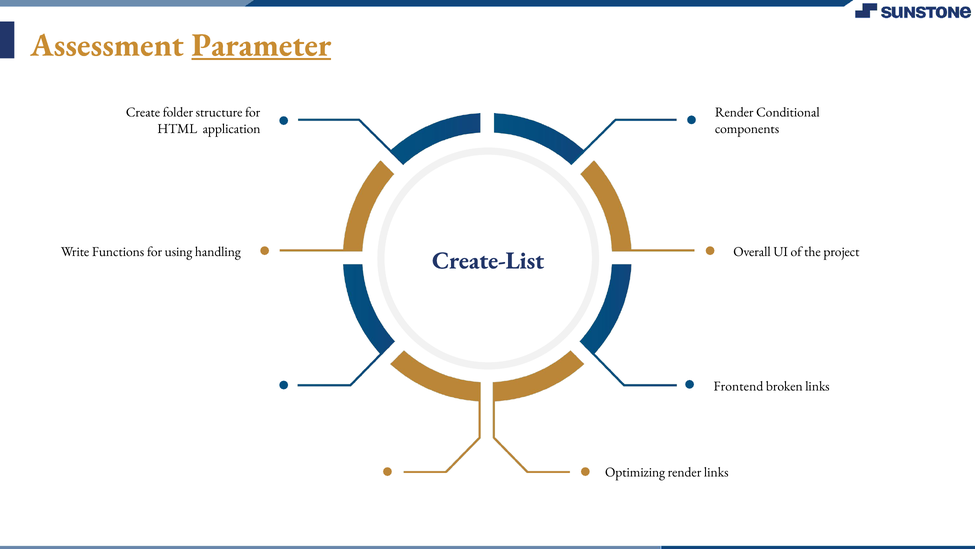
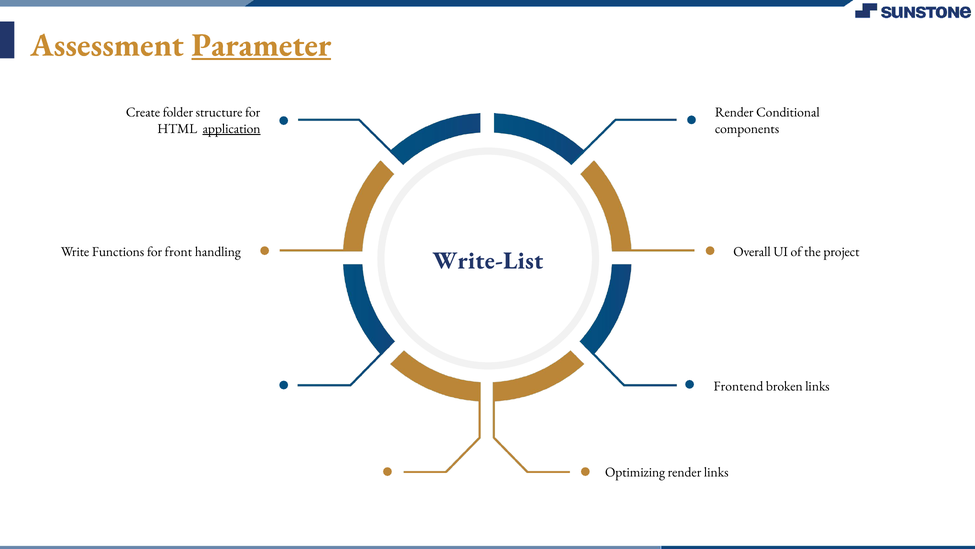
application underline: none -> present
using: using -> front
Create-List: Create-List -> Write-List
